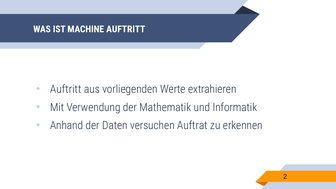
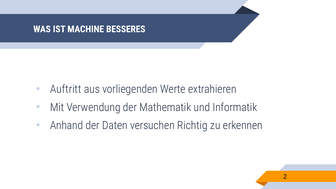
MACHINE AUFTRITT: AUFTRITT -> BESSERES
Auftrat: Auftrat -> Richtig
